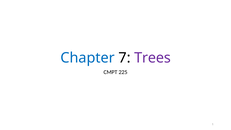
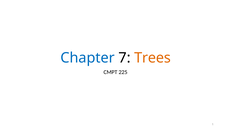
Trees colour: purple -> orange
